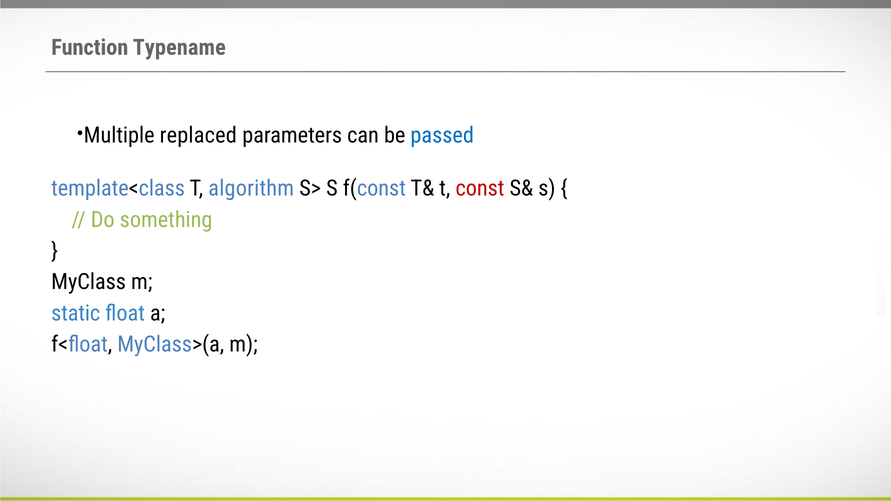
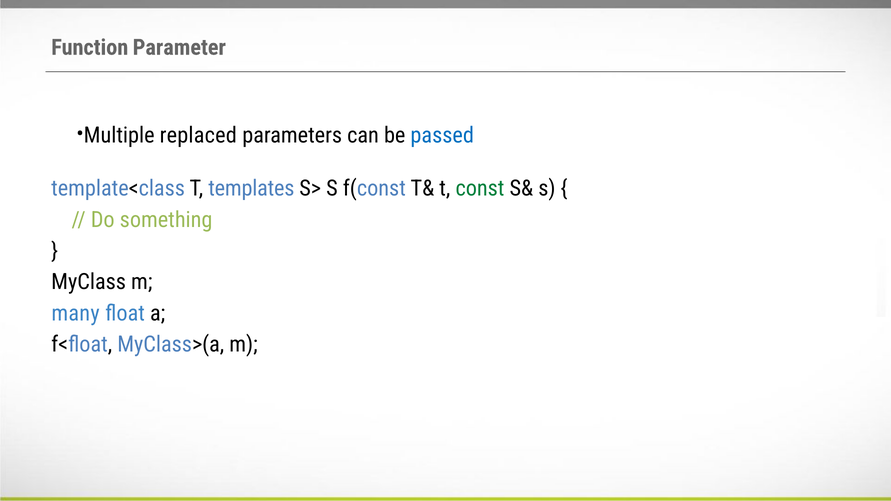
Typename: Typename -> Parameter
algorithm: algorithm -> templates
const colour: red -> green
static: static -> many
